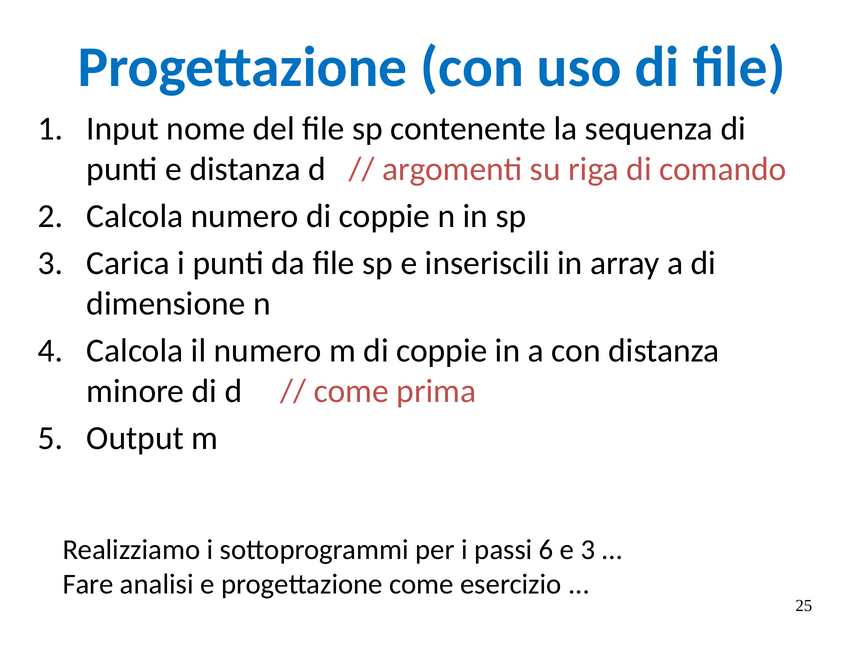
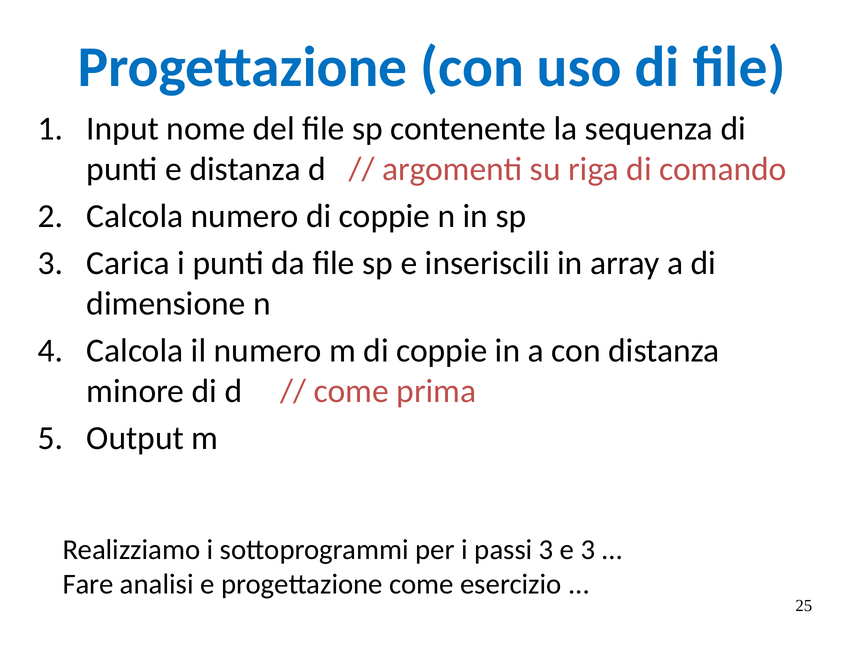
passi 6: 6 -> 3
